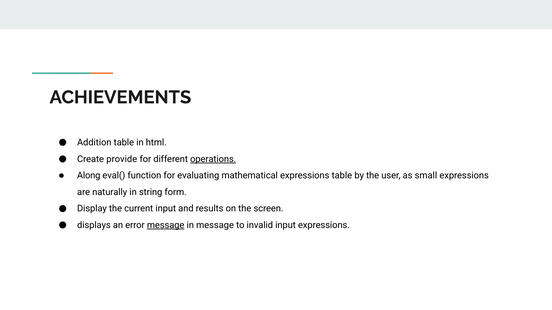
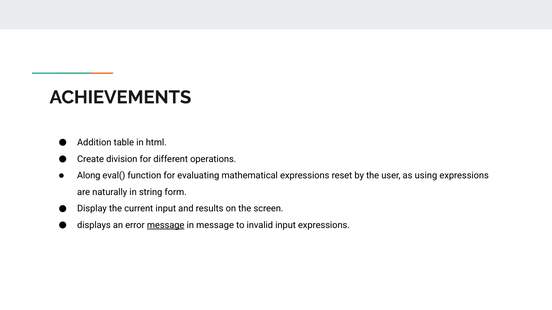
provide: provide -> division
operations underline: present -> none
expressions table: table -> reset
small: small -> using
